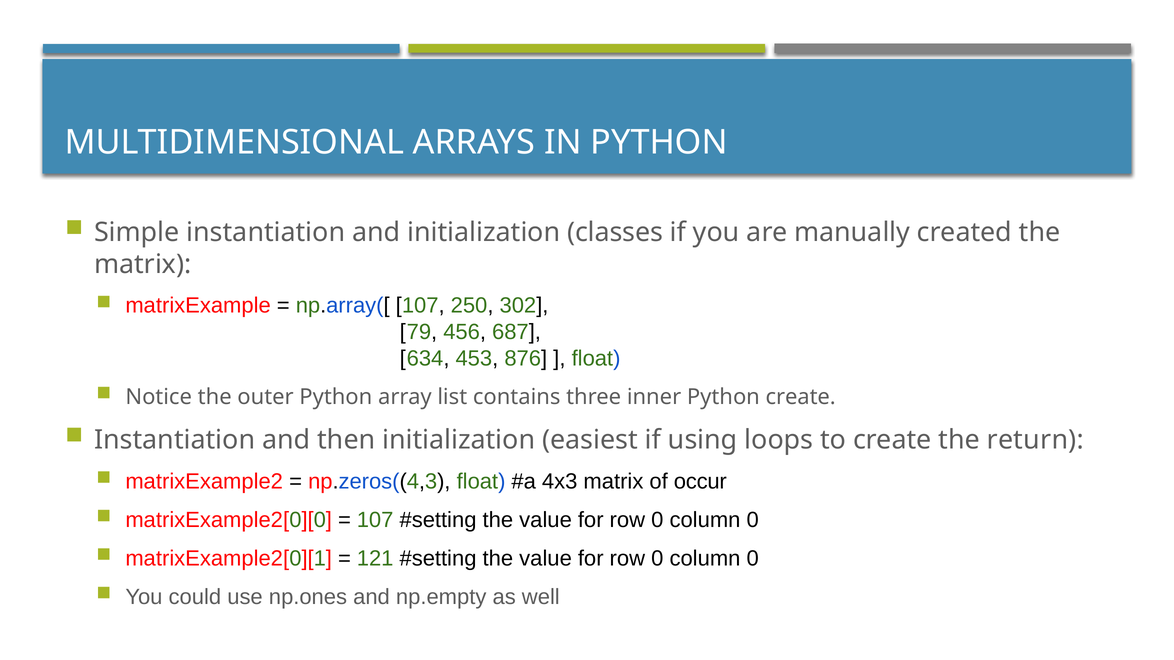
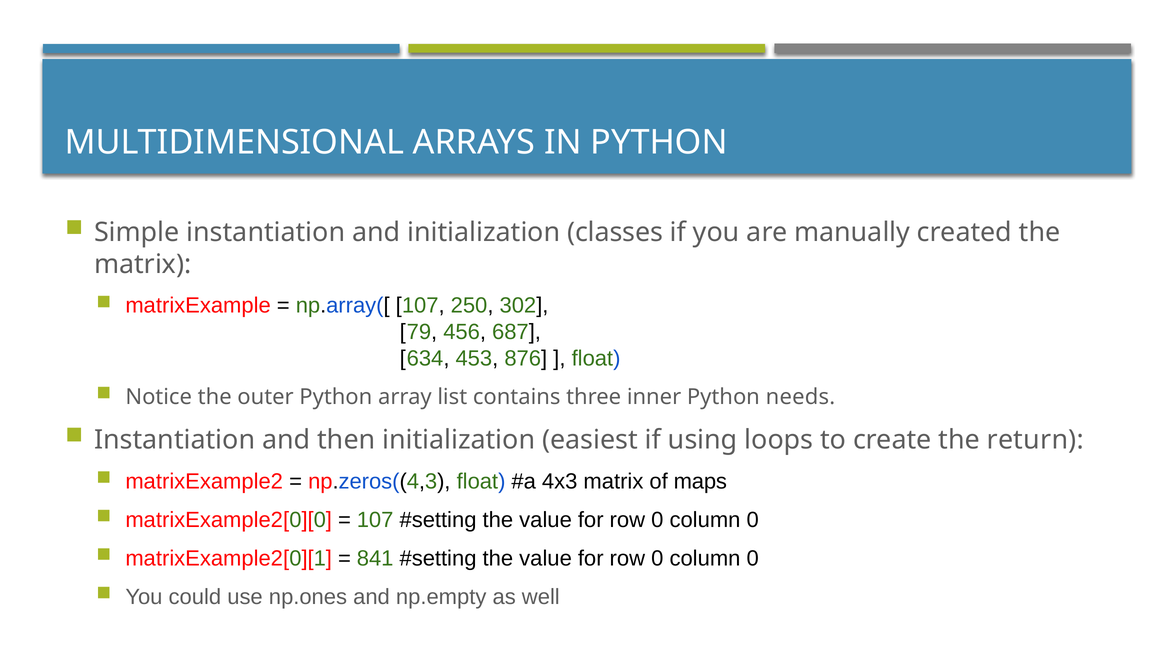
Python create: create -> needs
occur: occur -> maps
121: 121 -> 841
